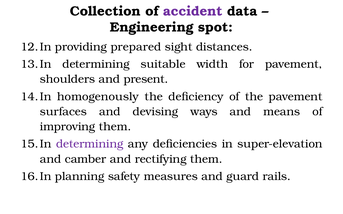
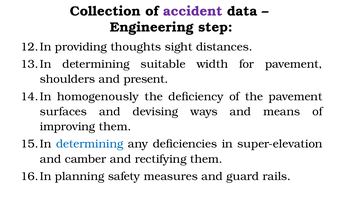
spot: spot -> step
prepared: prepared -> thoughts
determining at (90, 144) colour: purple -> blue
